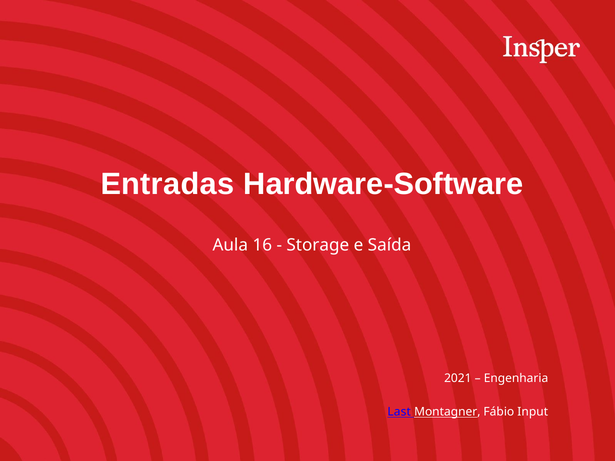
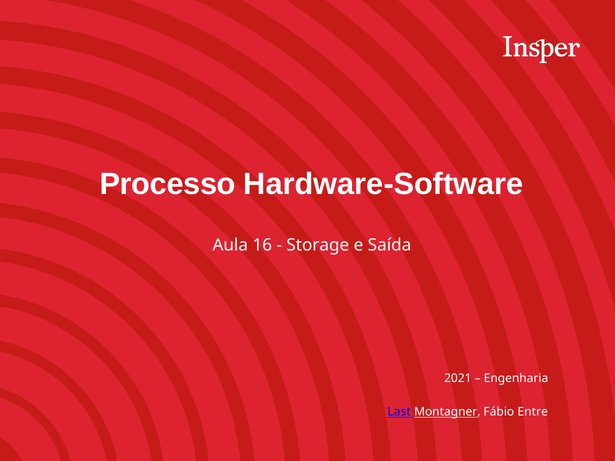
Entradas: Entradas -> Processo
Input: Input -> Entre
